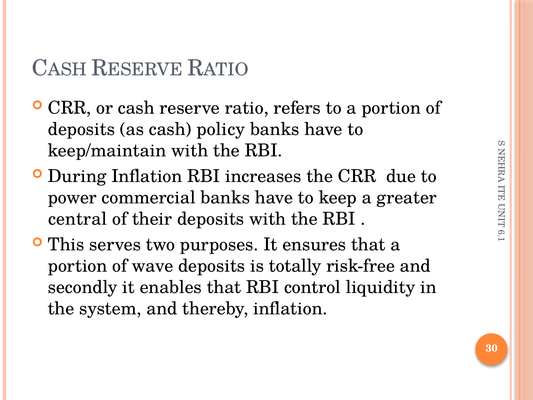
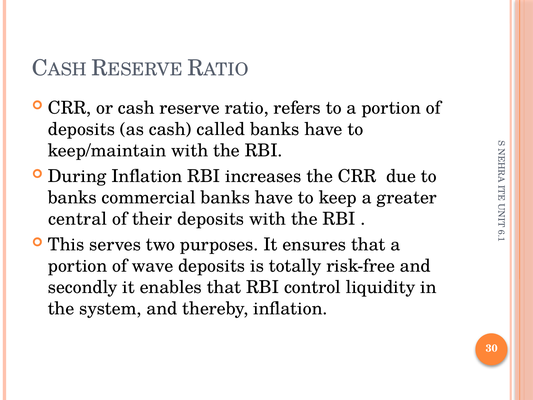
policy: policy -> called
power at (72, 198): power -> banks
